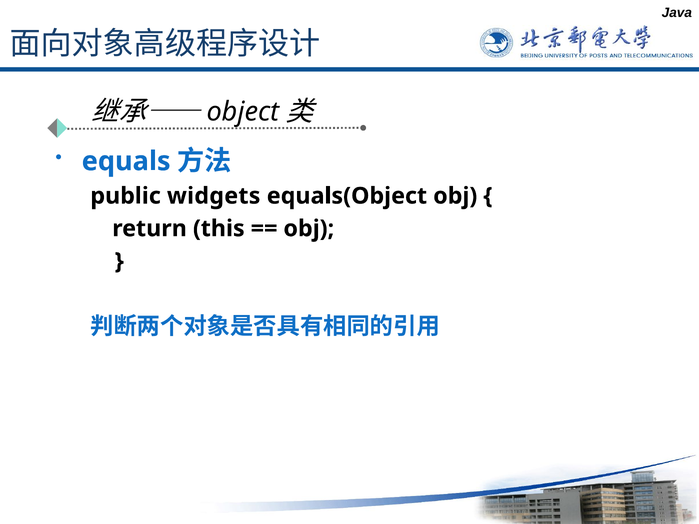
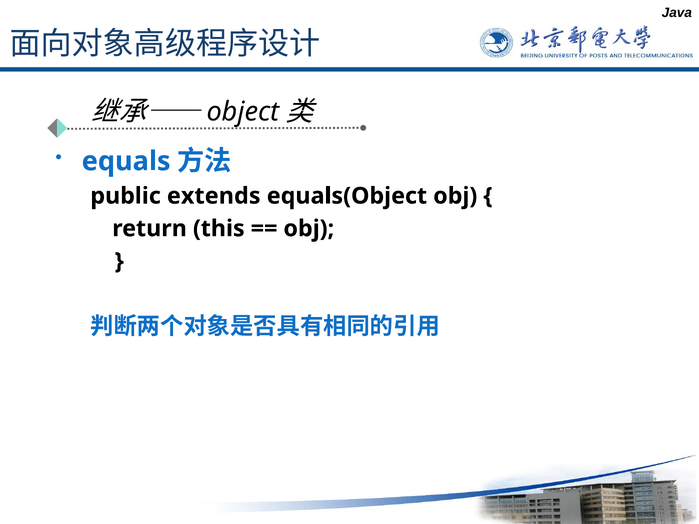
widgets: widgets -> extends
